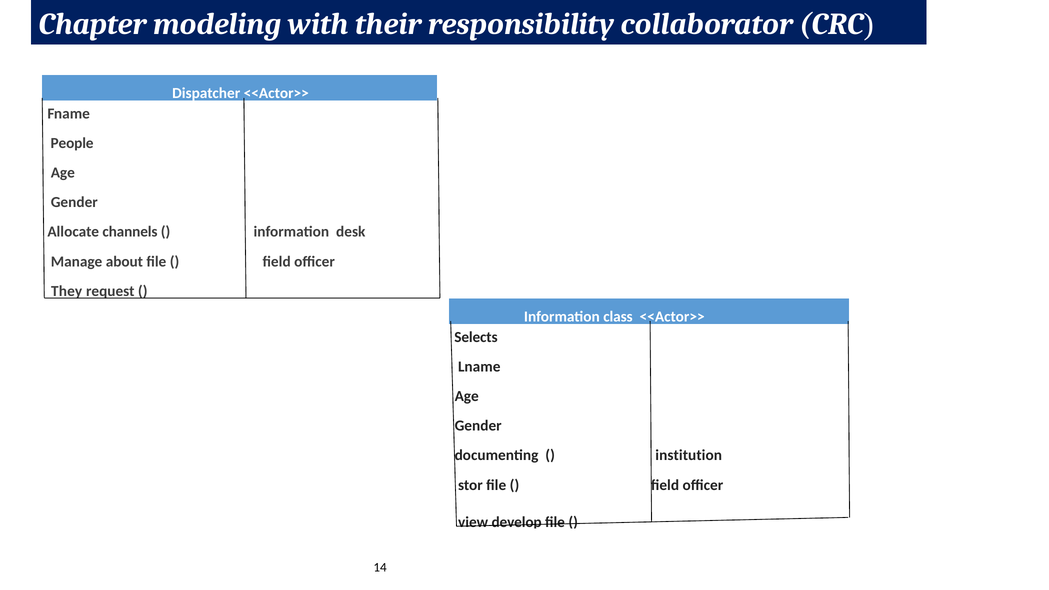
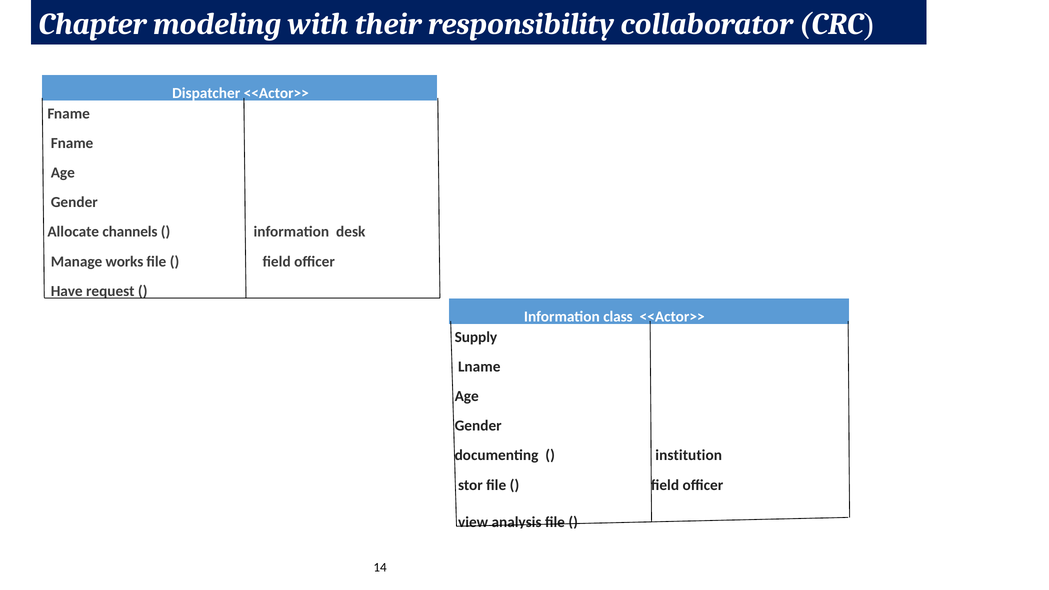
People at (72, 143): People -> Fname
about: about -> works
They: They -> Have
Selects: Selects -> Supply
develop: develop -> analysis
